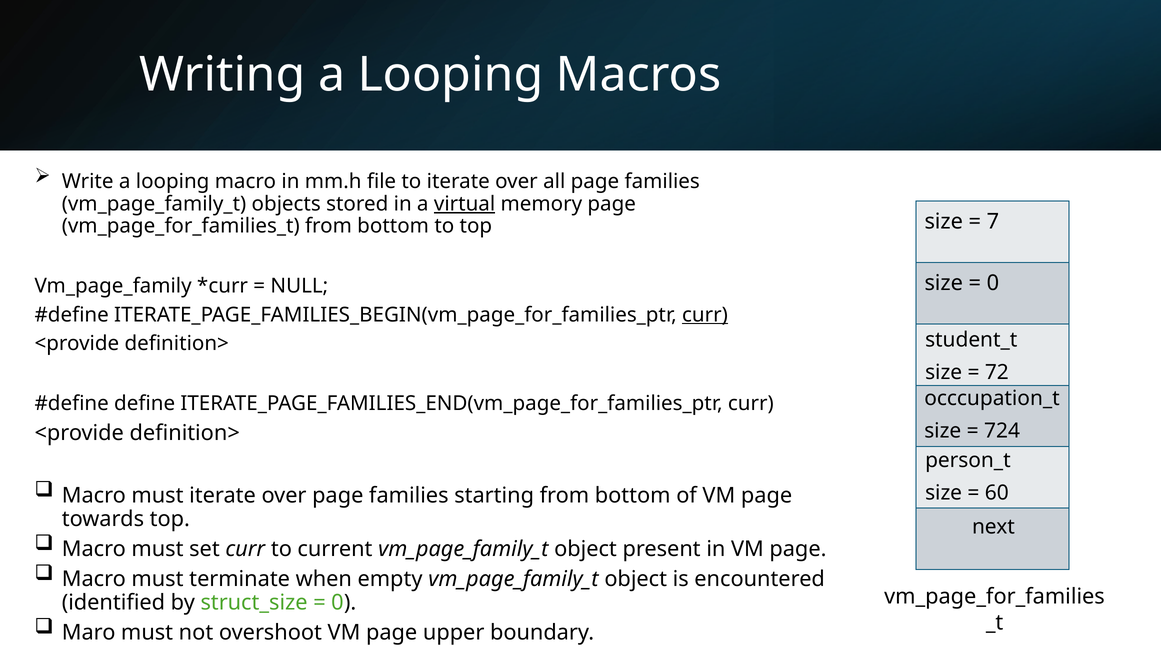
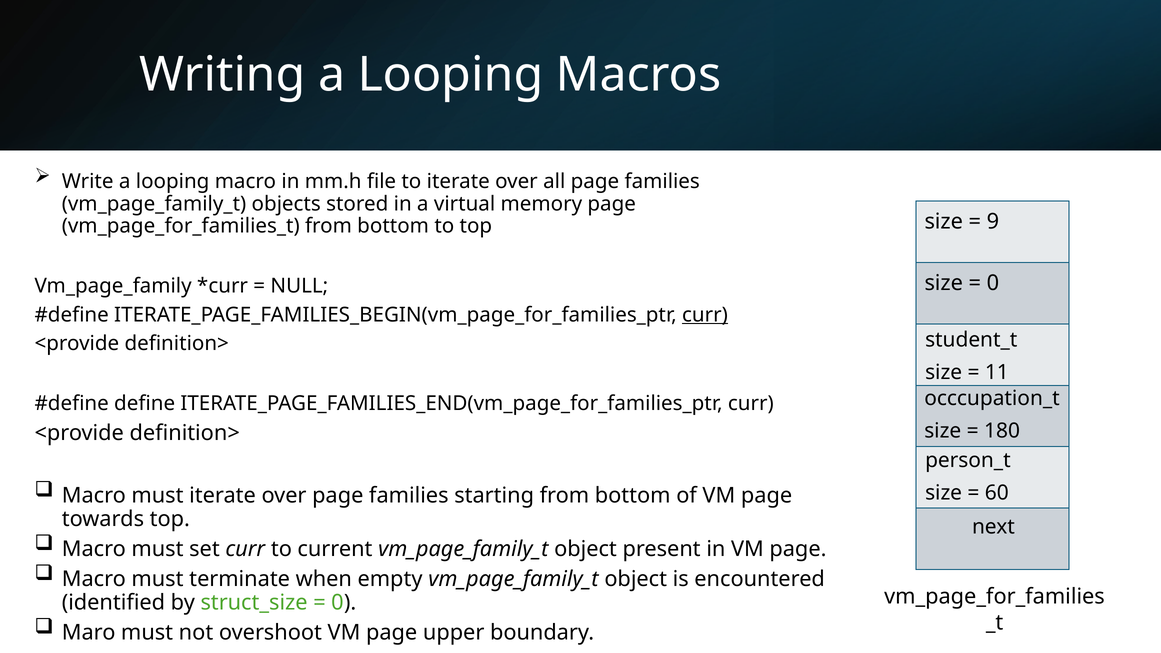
virtual underline: present -> none
7: 7 -> 9
72: 72 -> 11
724: 724 -> 180
